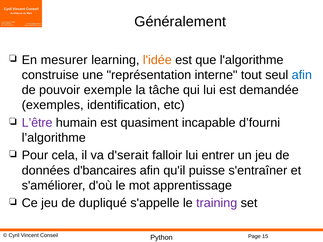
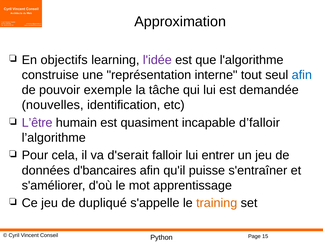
Généralement: Généralement -> Approximation
mesurer: mesurer -> objectifs
l'idée colour: orange -> purple
exemples: exemples -> nouvelles
d’fourni: d’fourni -> d’falloir
training colour: purple -> orange
